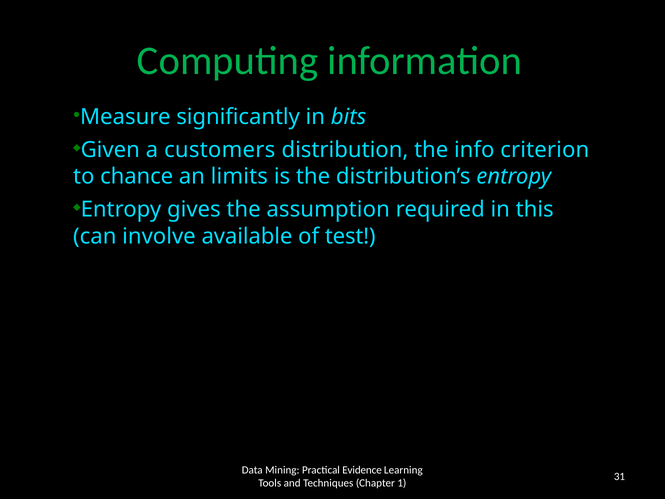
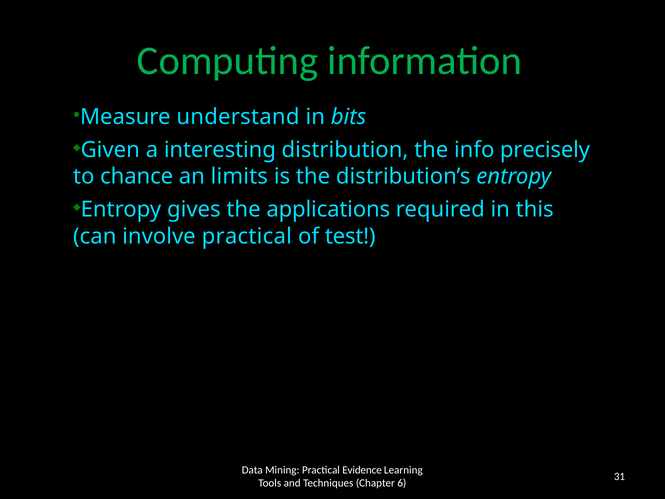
significantly: significantly -> understand
customers: customers -> interesting
criterion: criterion -> precisely
assumption: assumption -> applications
involve available: available -> practical
1: 1 -> 6
